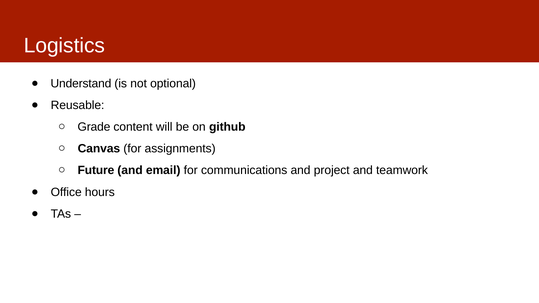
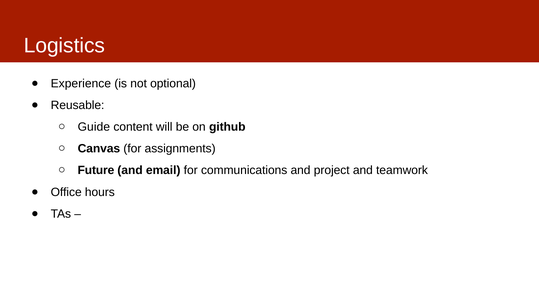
Understand: Understand -> Experience
Grade: Grade -> Guide
